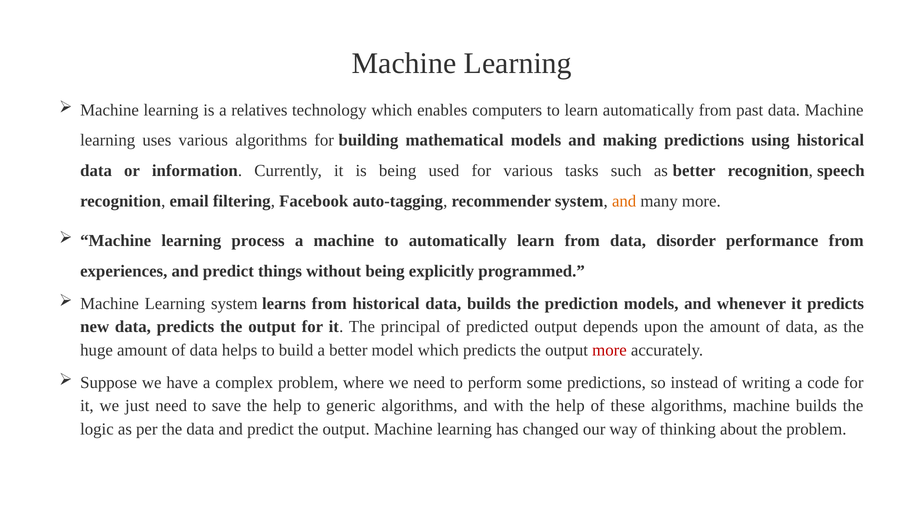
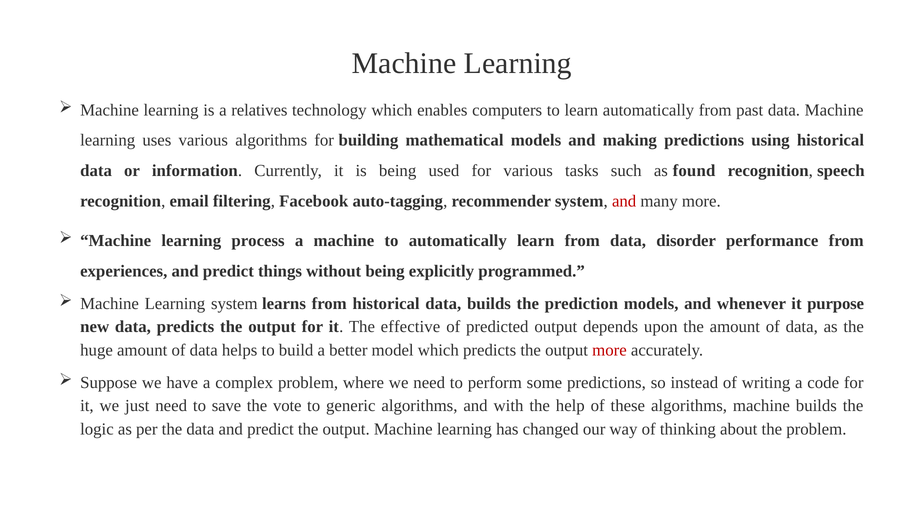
as better: better -> found
and at (624, 201) colour: orange -> red
it predicts: predicts -> purpose
principal: principal -> effective
help at (287, 405): help -> vote
